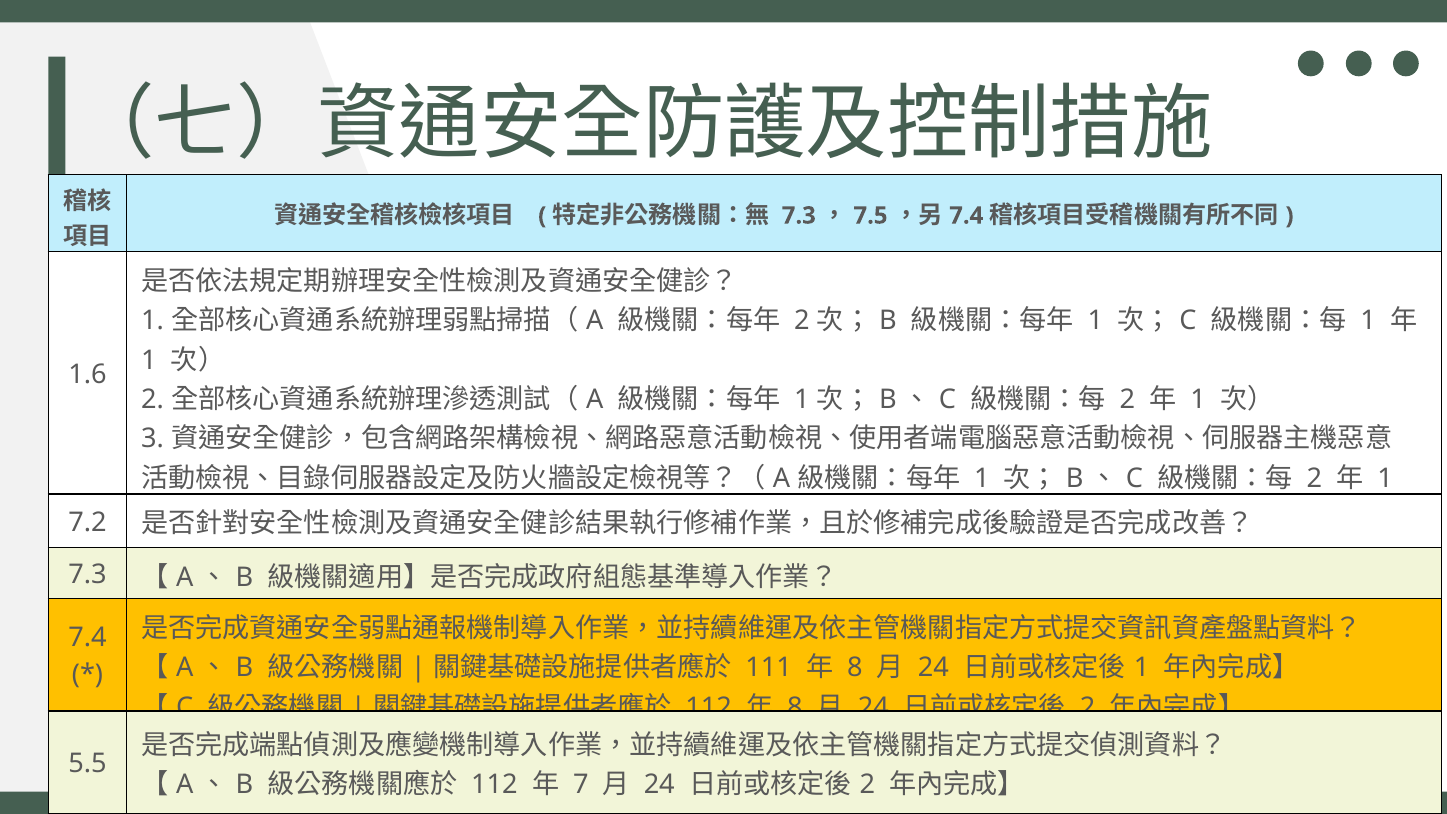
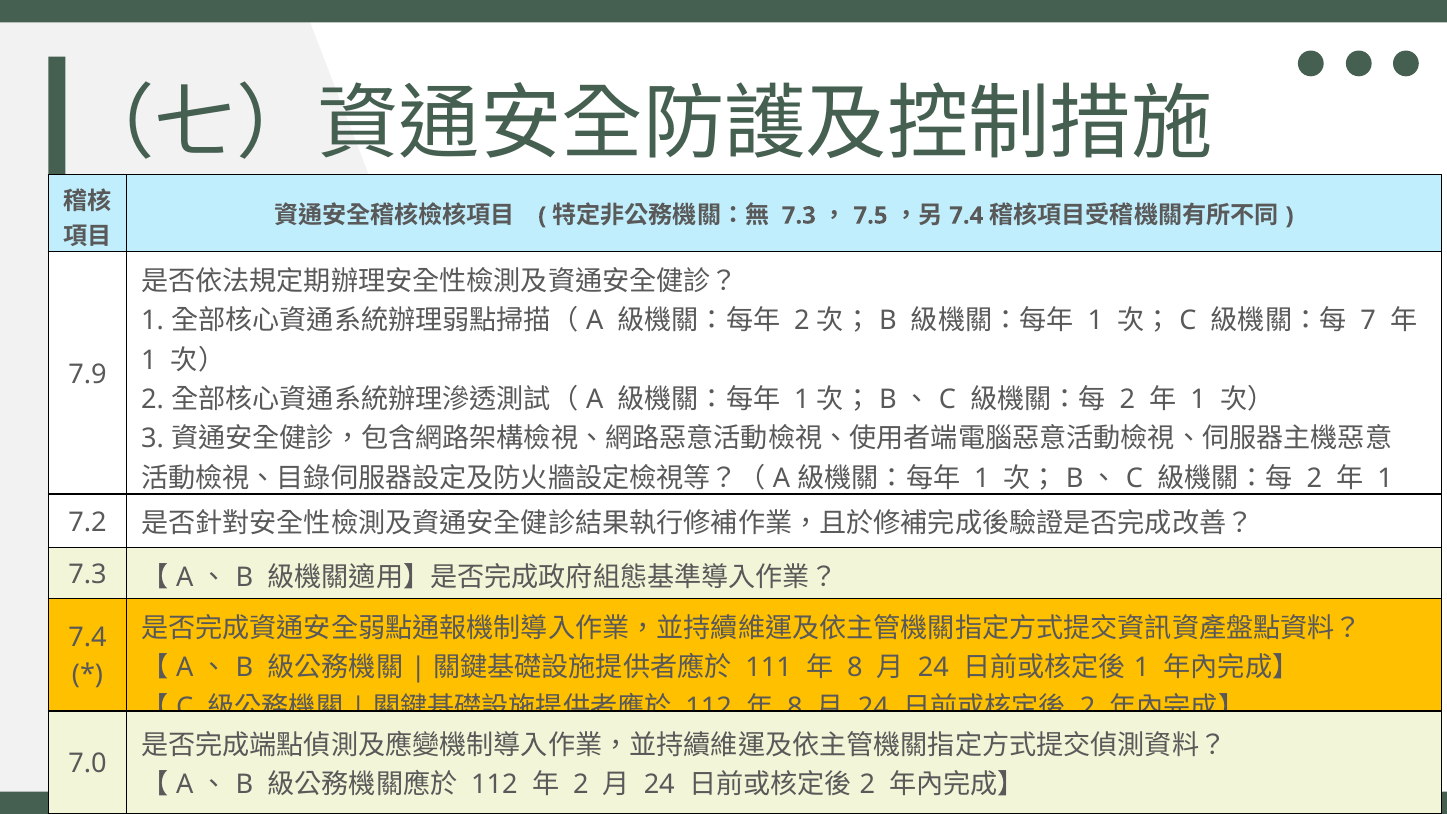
1 at (1368, 321): 1 -> 7
1.6: 1.6 -> 7.9
5.5: 5.5 -> 7.0
7 at (581, 784): 7 -> 2
